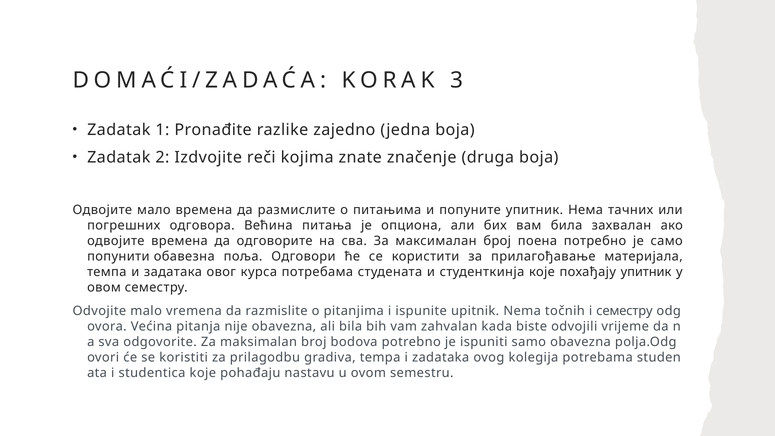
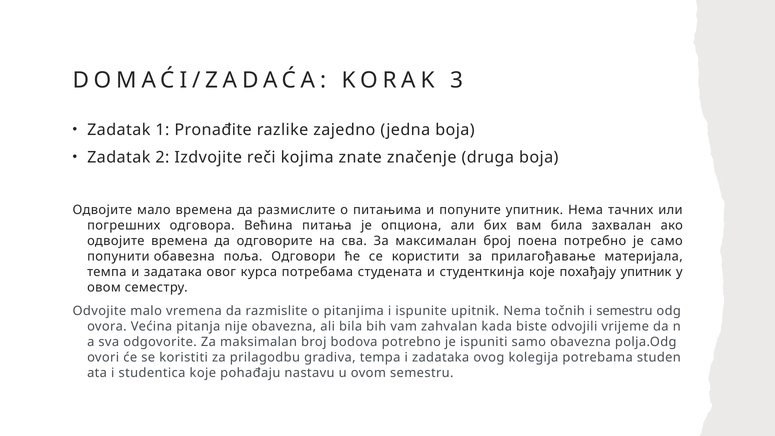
i семестру: семестру -> semestru
